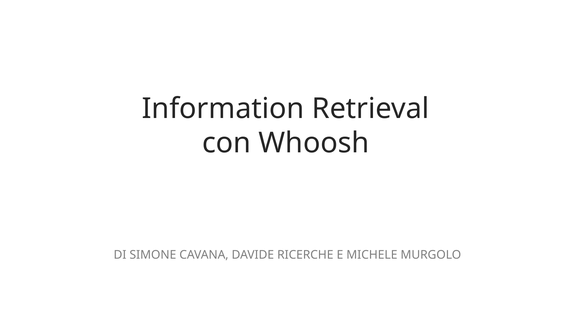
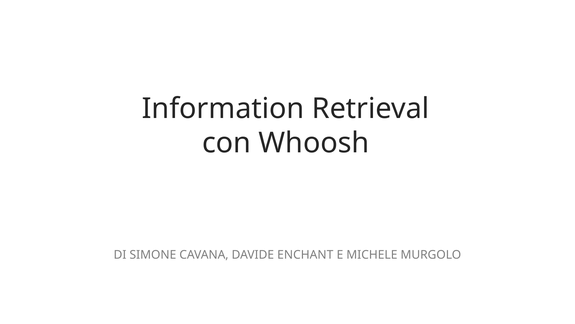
RICERCHE: RICERCHE -> ENCHANT
